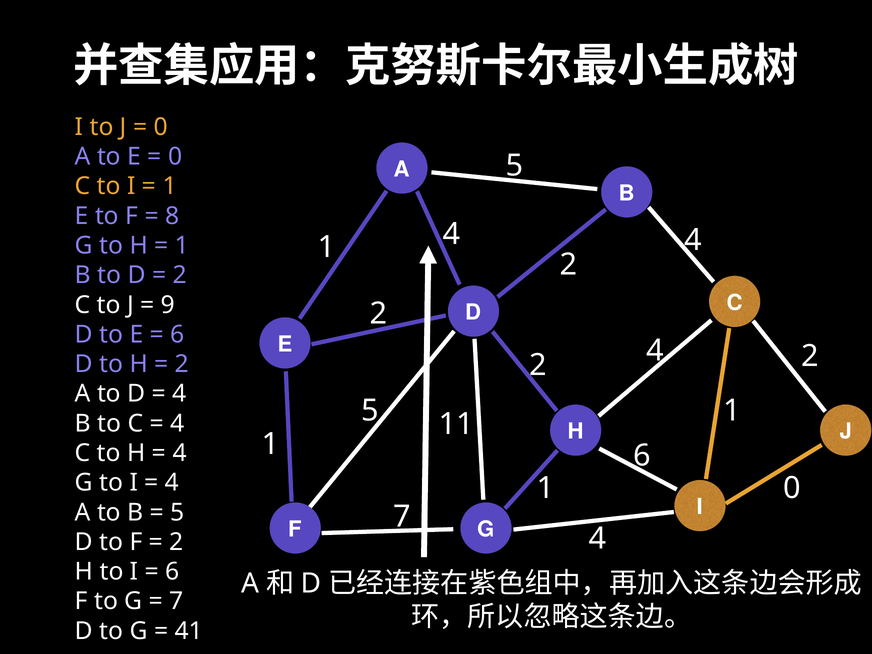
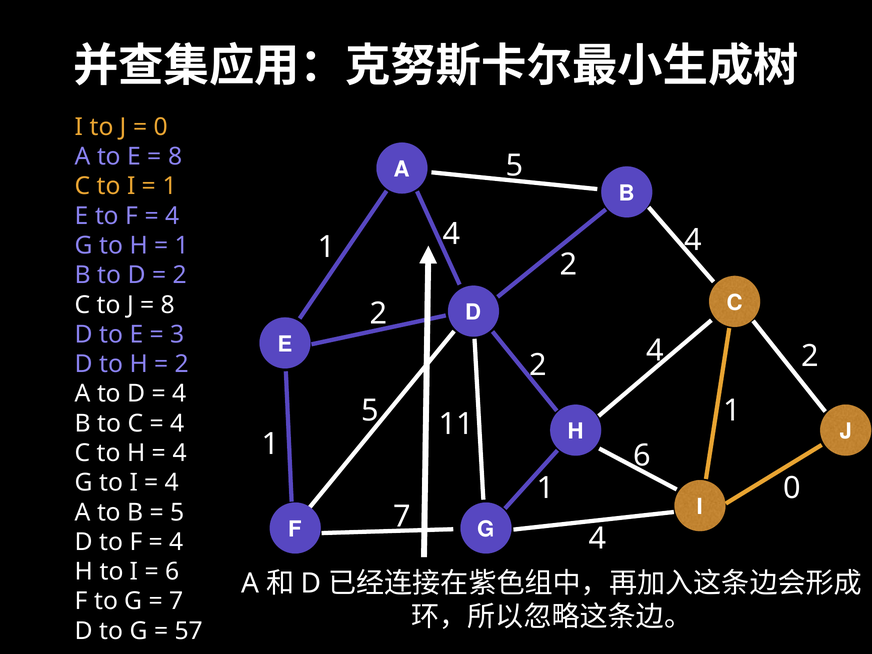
0 at (175, 157): 0 -> 8
8 at (172, 216): 8 -> 4
9 at (168, 305): 9 -> 8
6 at (177, 335): 6 -> 3
2 at (176, 542): 2 -> 4
41: 41 -> 57
